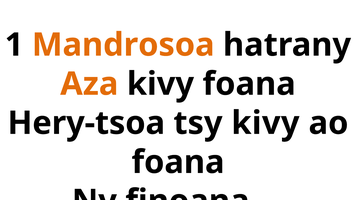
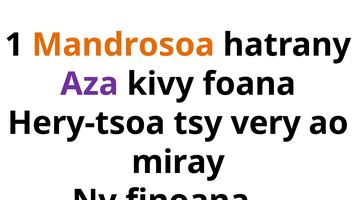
Aza colour: orange -> purple
tsy kivy: kivy -> very
foana at (178, 162): foana -> miray
